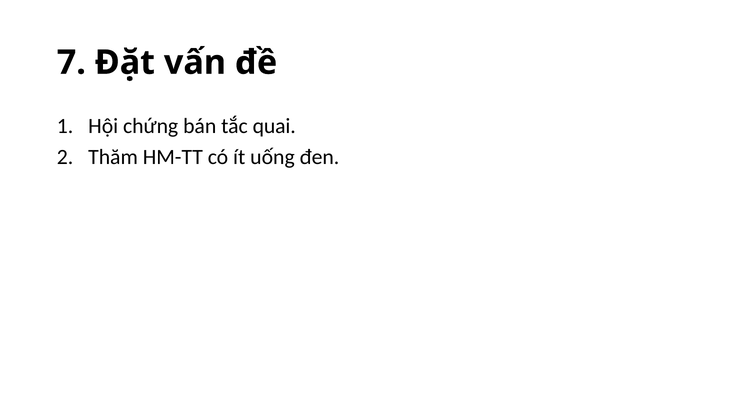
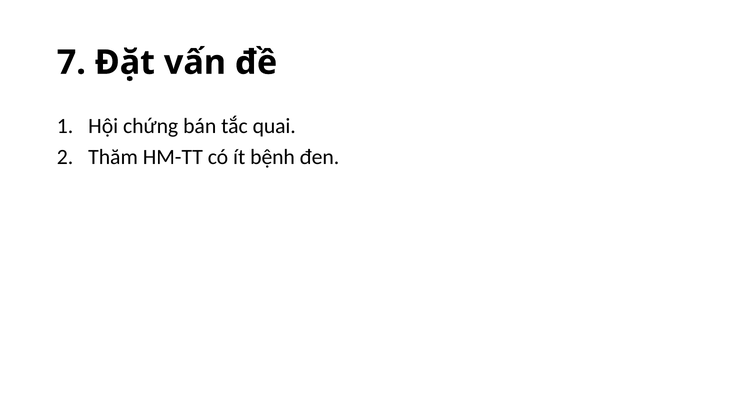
uống: uống -> bệnh
